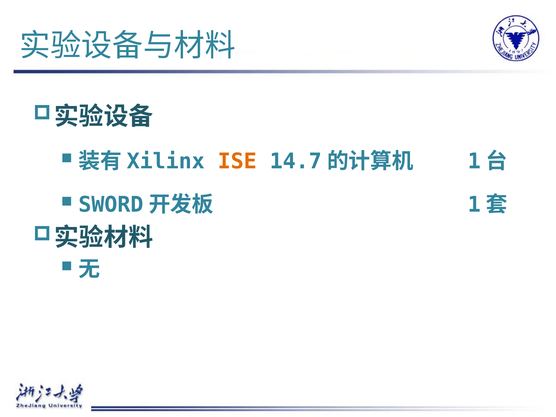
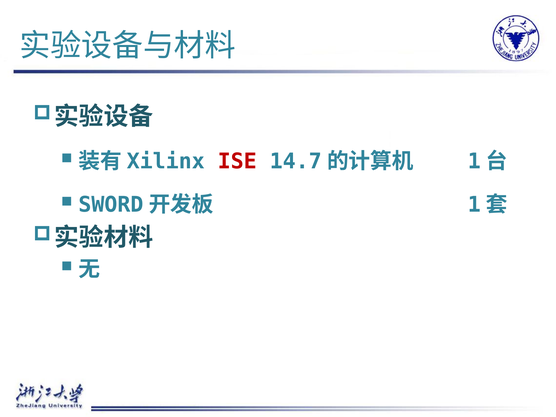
ISE colour: orange -> red
